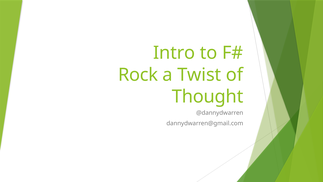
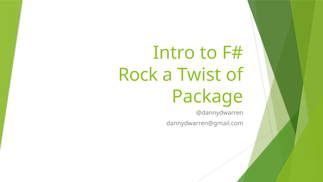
Thought: Thought -> Package
